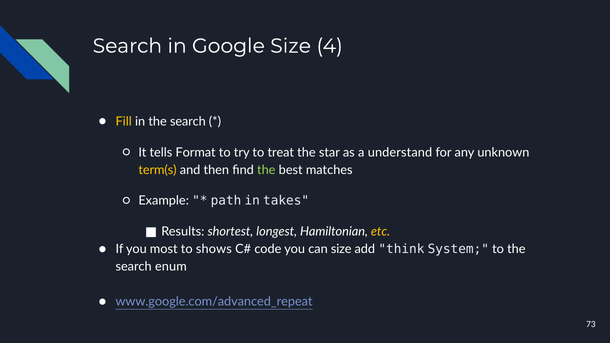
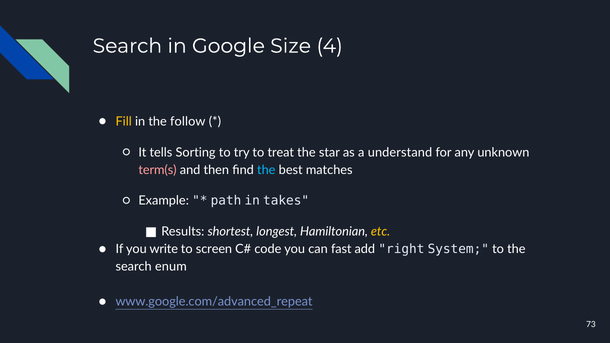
in the search: search -> follow
Format: Format -> Sorting
term(s colour: yellow -> pink
the at (266, 170) colour: light green -> light blue
most: most -> write
shows: shows -> screen
can size: size -> fast
think: think -> right
